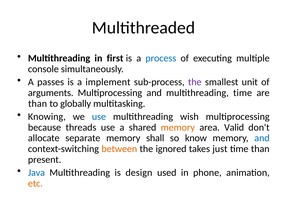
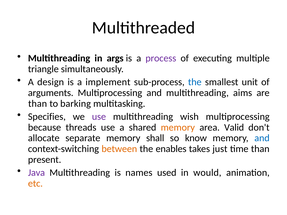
first: first -> args
process colour: blue -> purple
console: console -> triangle
passes: passes -> design
the at (195, 82) colour: purple -> blue
multithreading time: time -> aims
globally: globally -> barking
Knowing: Knowing -> Specifies
use at (99, 117) colour: blue -> purple
ignored: ignored -> enables
Java colour: blue -> purple
design: design -> names
phone: phone -> would
